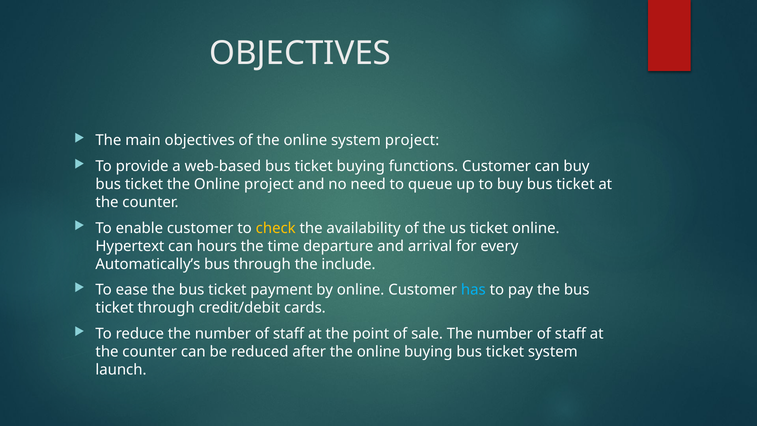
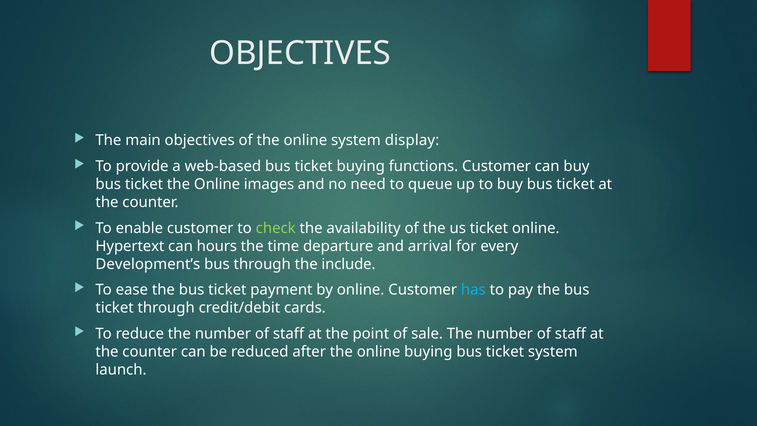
system project: project -> display
Online project: project -> images
check colour: yellow -> light green
Automatically’s: Automatically’s -> Development’s
